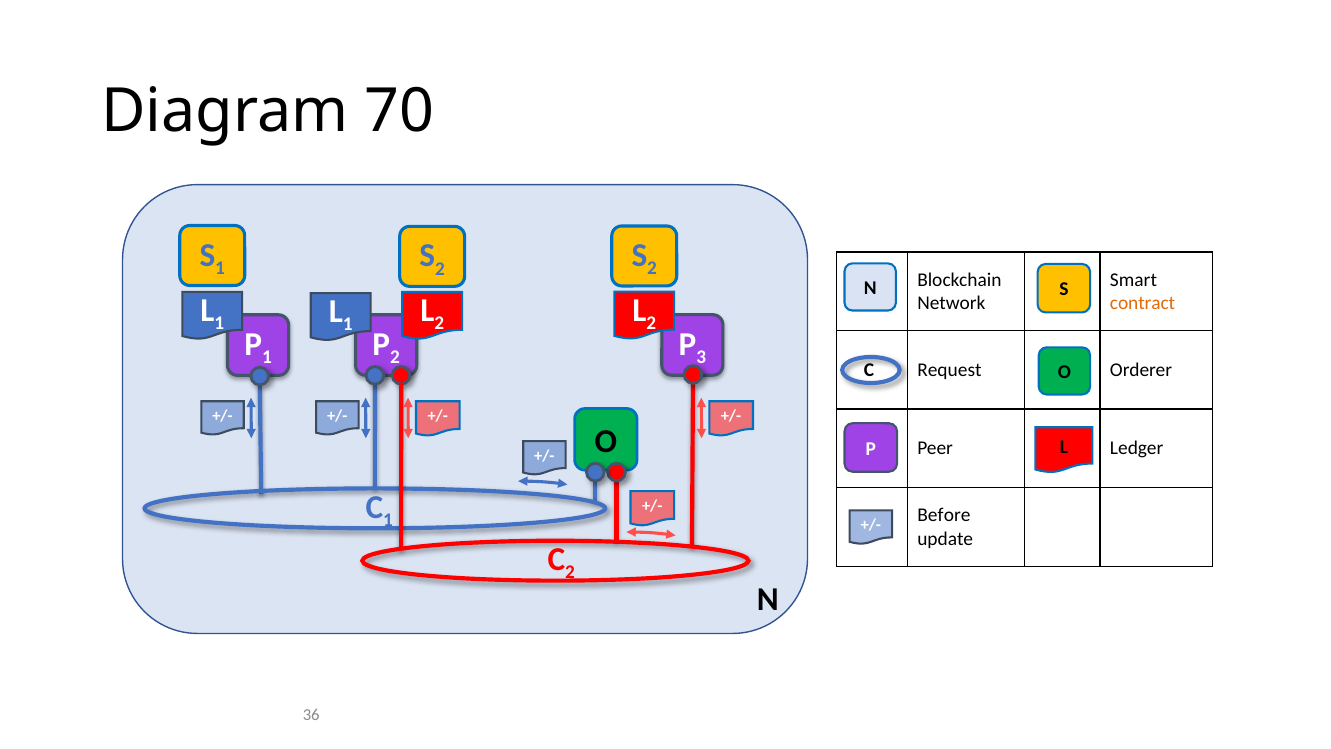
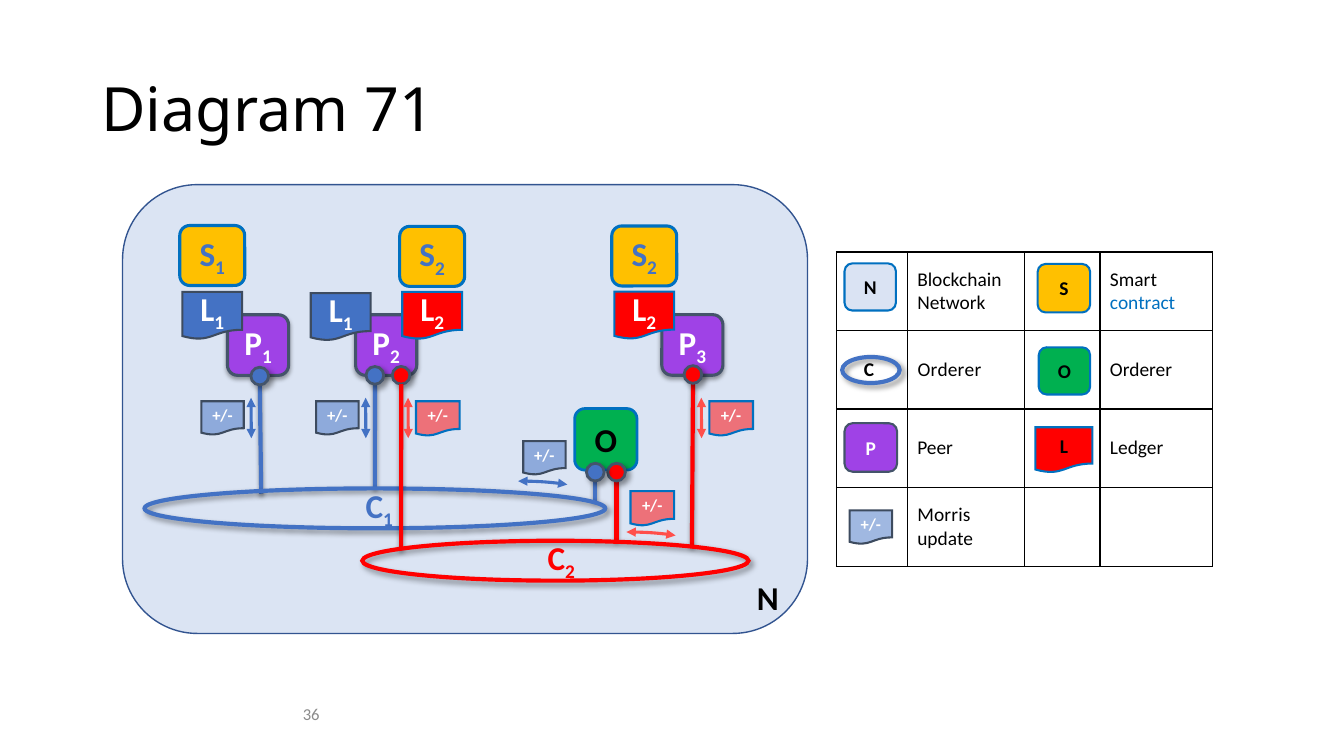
70: 70 -> 71
contract colour: orange -> blue
Request at (949, 370): Request -> Orderer
Before: Before -> Morris
